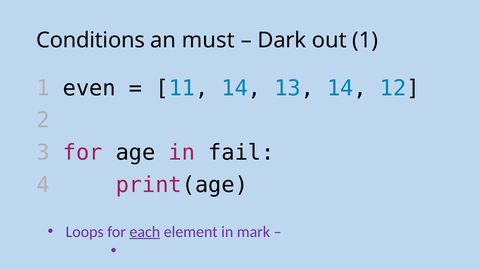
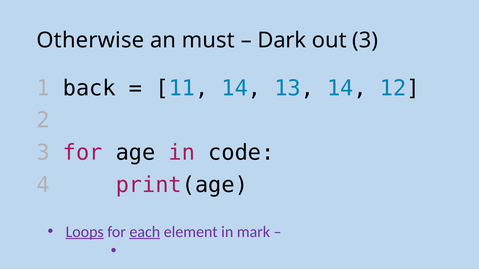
Conditions: Conditions -> Otherwise
out 1: 1 -> 3
even: even -> back
fail: fail -> code
Loops underline: none -> present
